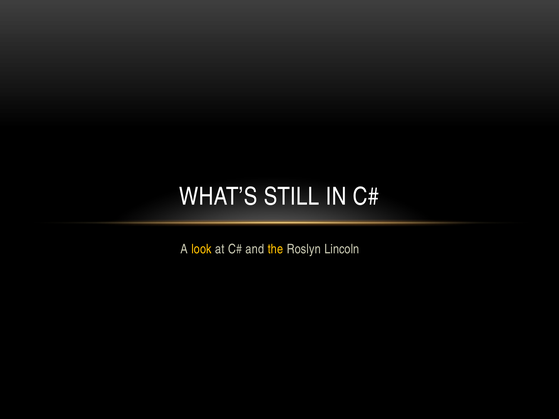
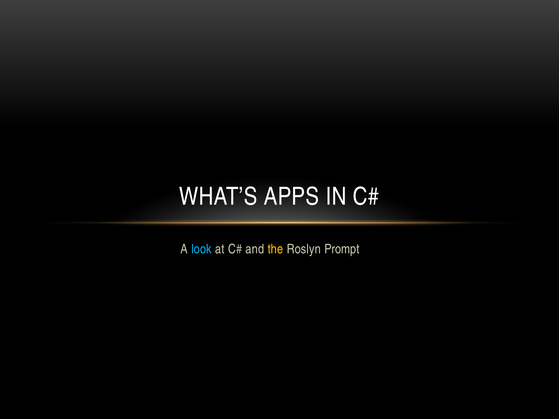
STILL: STILL -> APPS
look colour: yellow -> light blue
Lincoln: Lincoln -> Prompt
